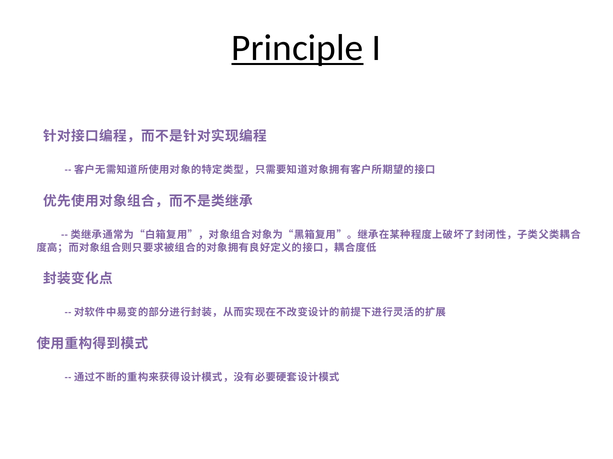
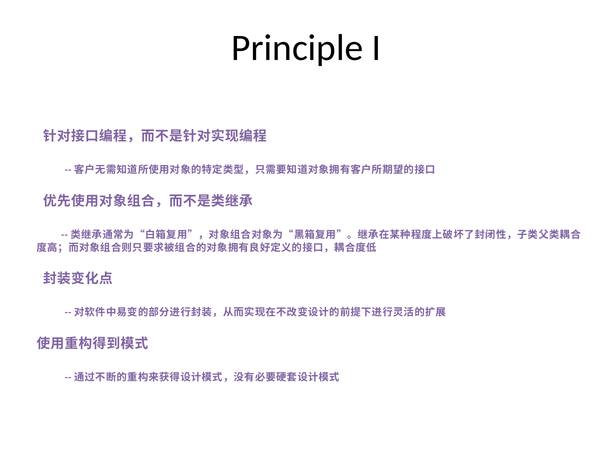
Principle underline: present -> none
